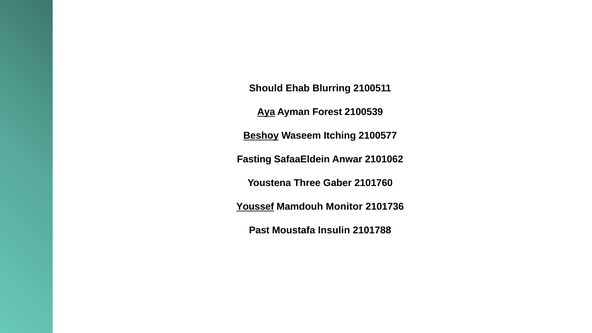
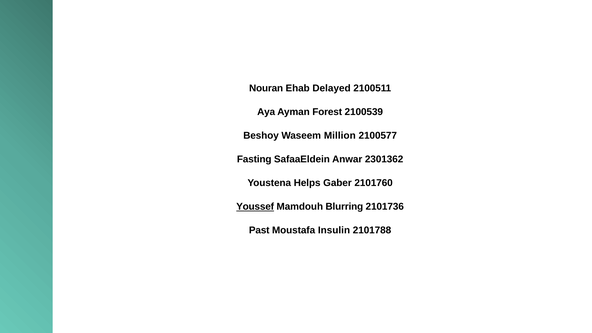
Should: Should -> Nouran
Blurring: Blurring -> Delayed
Aya underline: present -> none
Beshoy underline: present -> none
Itching: Itching -> Million
2101062: 2101062 -> 2301362
Three: Three -> Helps
Monitor: Monitor -> Blurring
